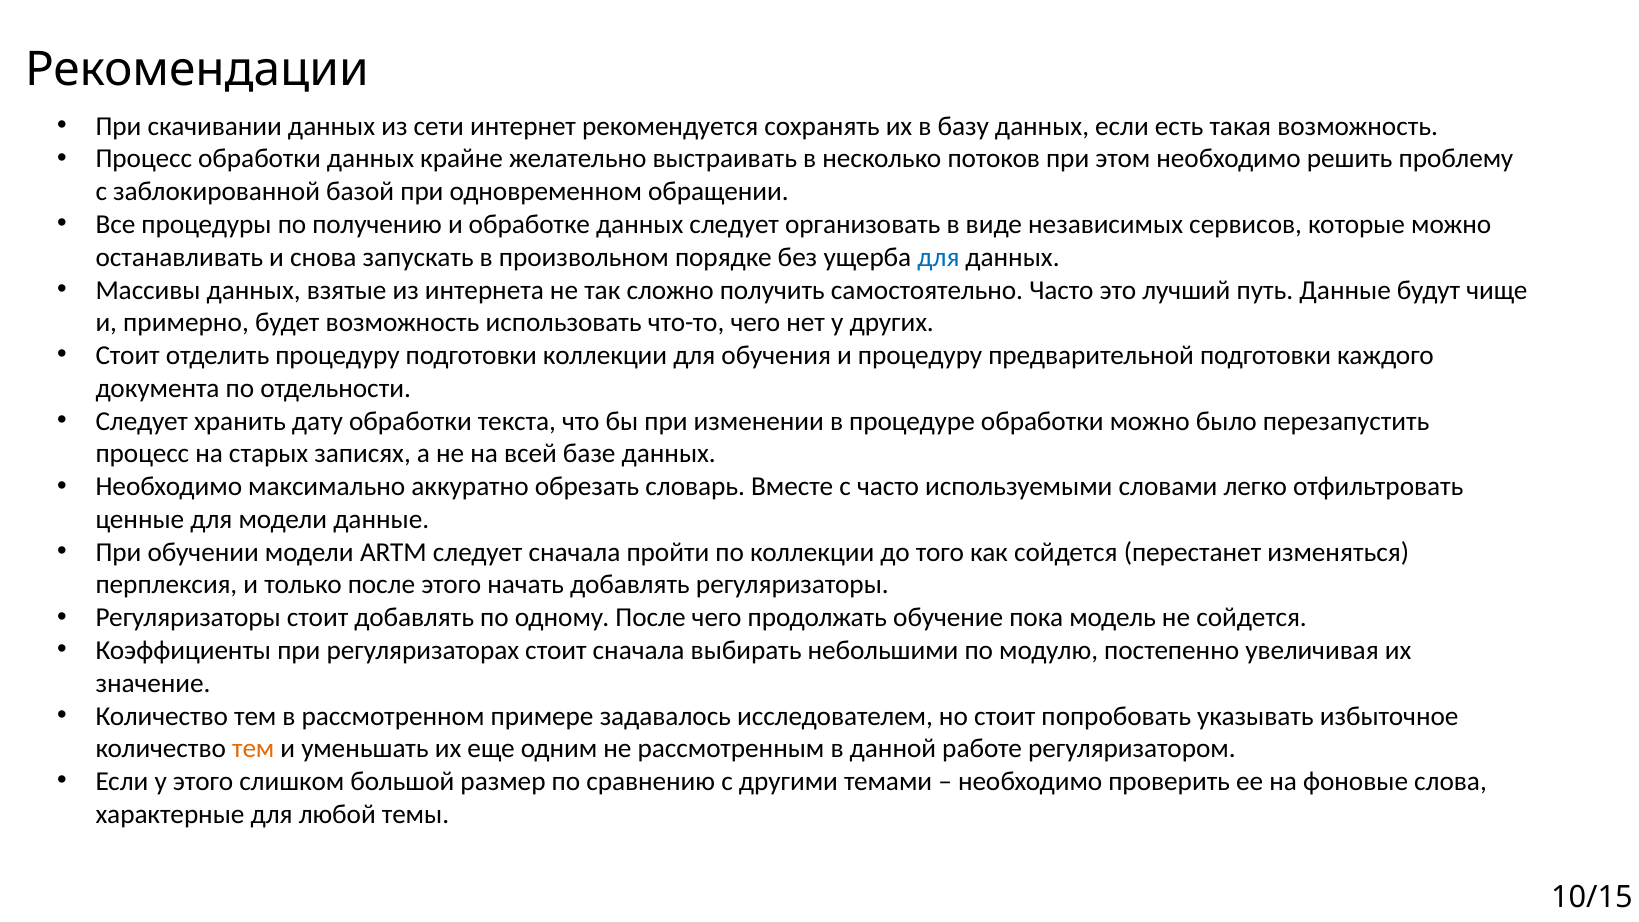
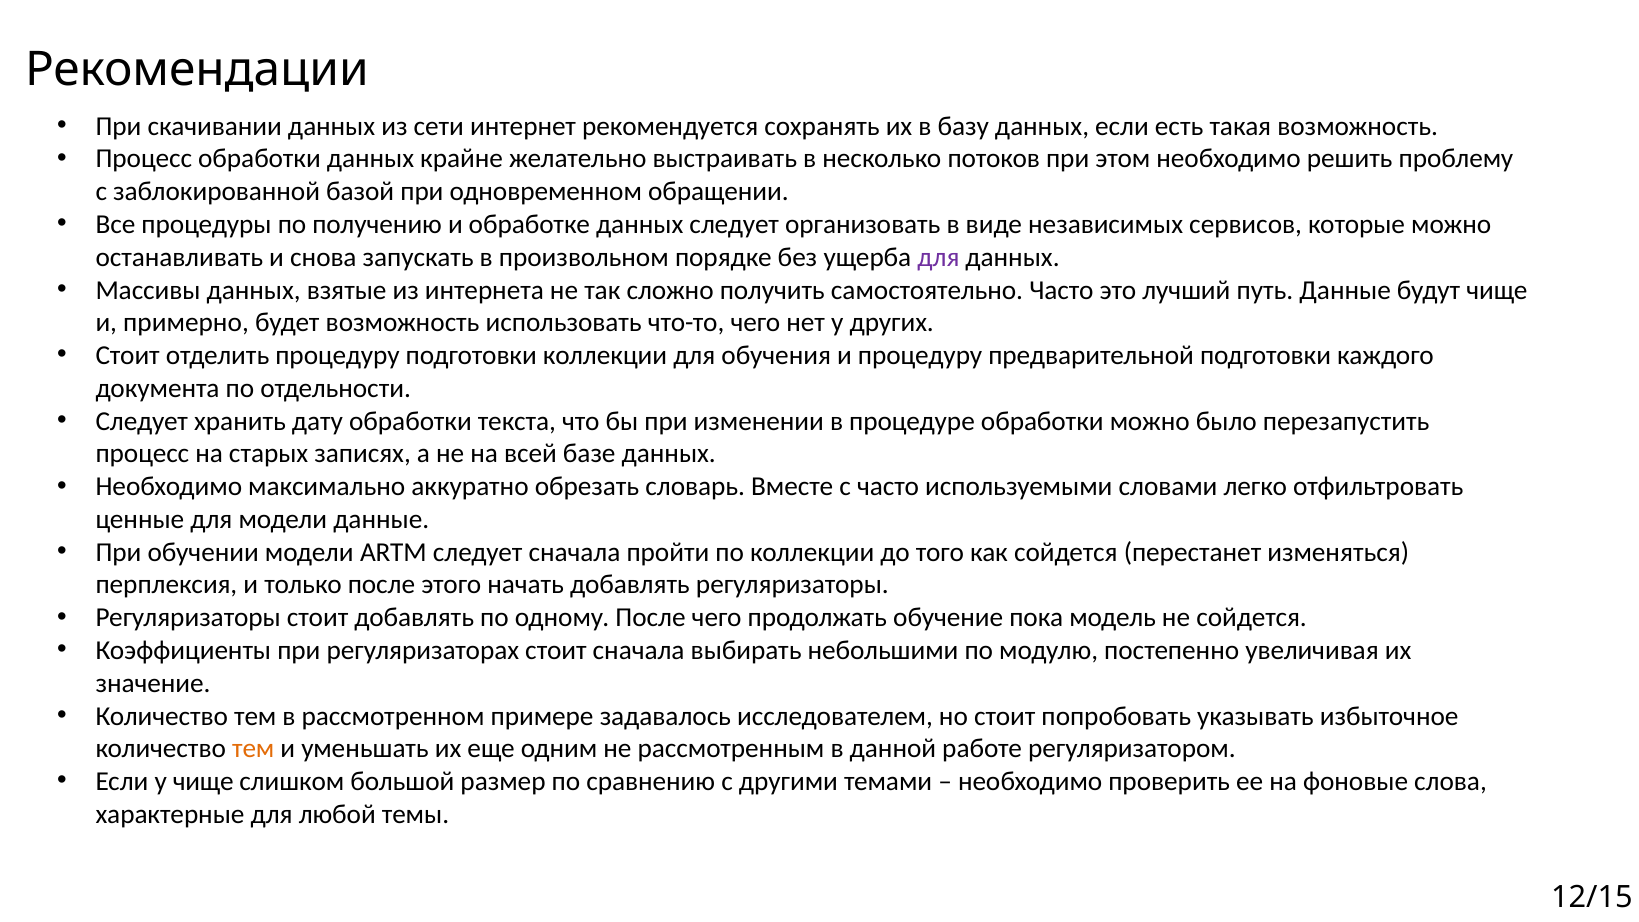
для at (938, 257) colour: blue -> purple
у этого: этого -> чище
10/15: 10/15 -> 12/15
